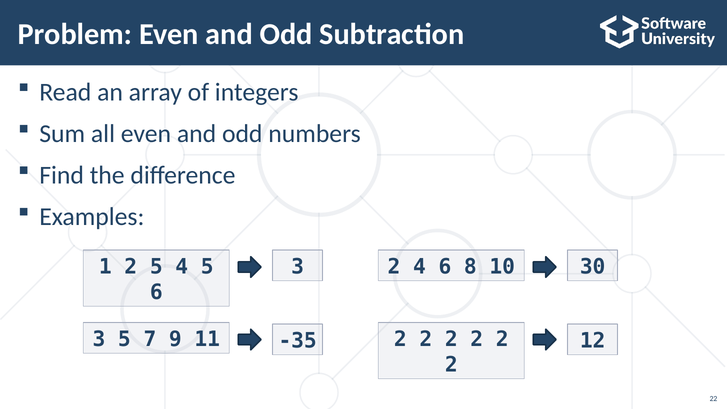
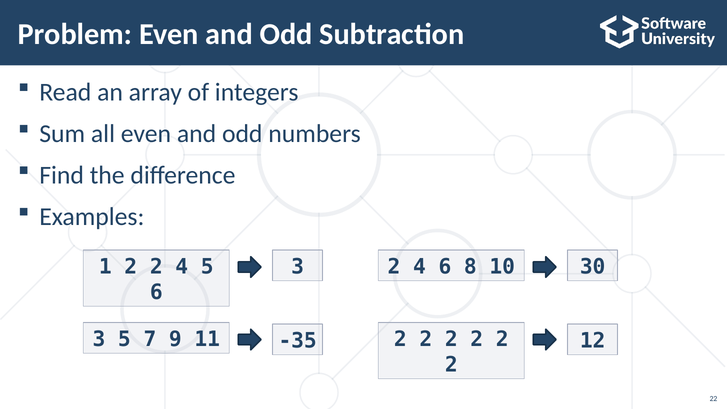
1 2 5: 5 -> 2
